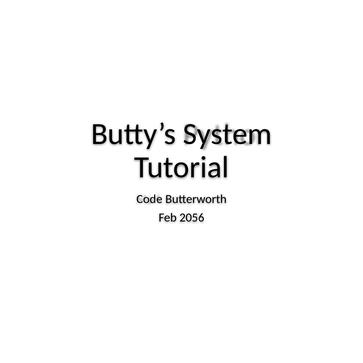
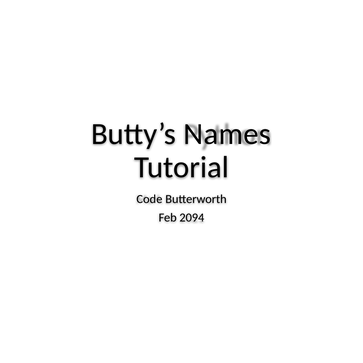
System: System -> Names
2056: 2056 -> 2094
